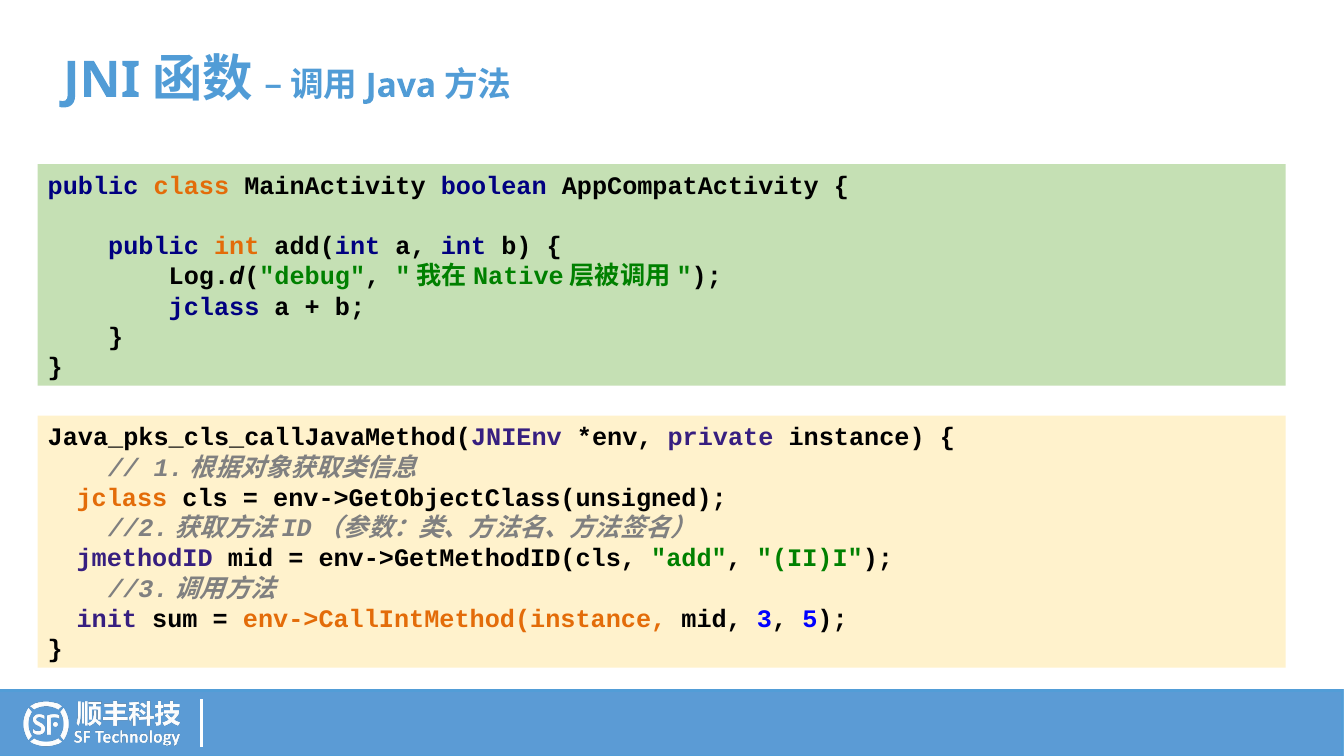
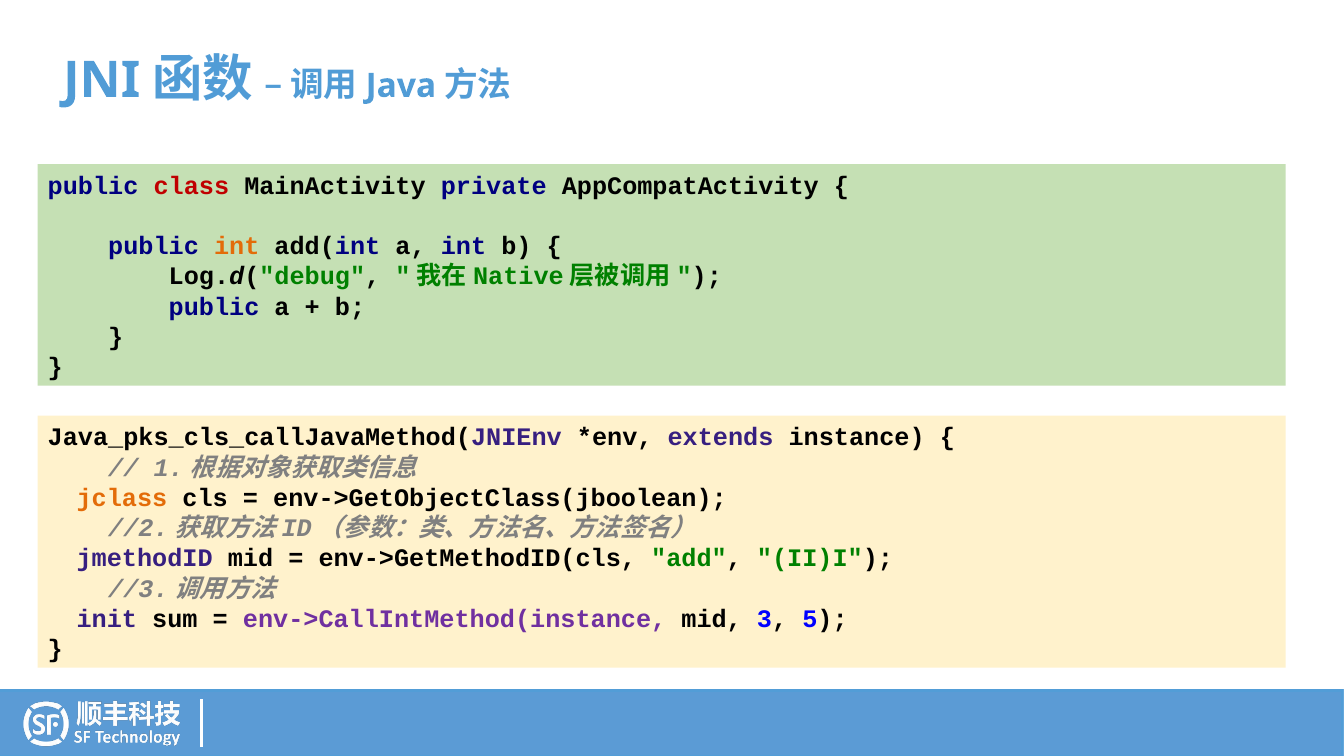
class colour: orange -> red
boolean: boolean -> private
jclass at (214, 307): jclass -> public
private: private -> extends
env->GetObjectClass(unsigned: env->GetObjectClass(unsigned -> env->GetObjectClass(jboolean
env->CallIntMethod(instance colour: orange -> purple
